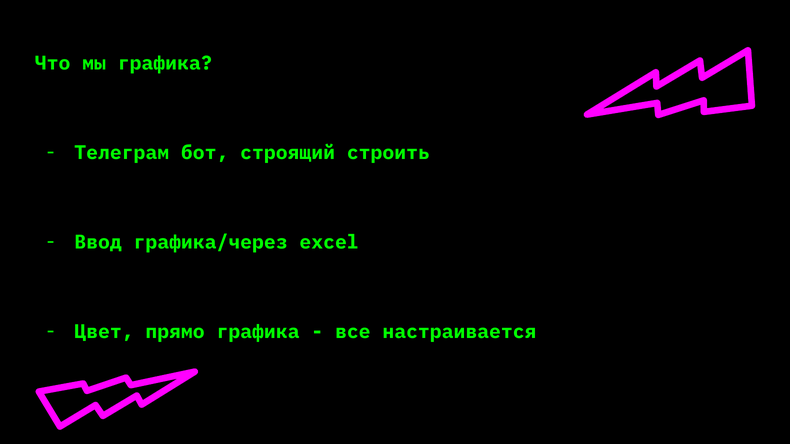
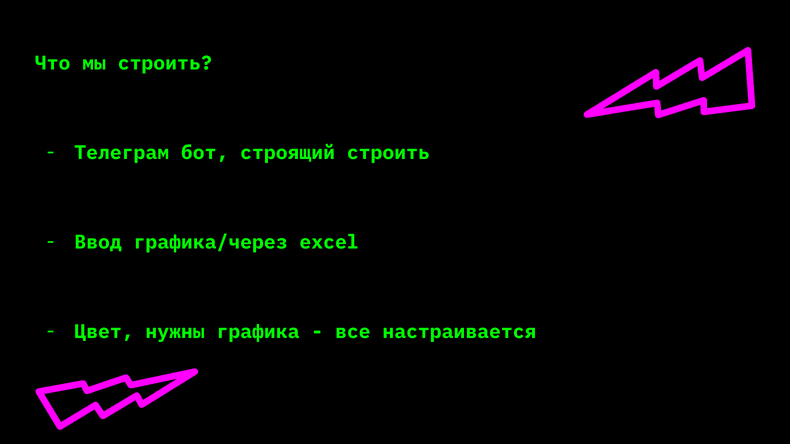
мы графика: графика -> строить
прямо: прямо -> нужны
